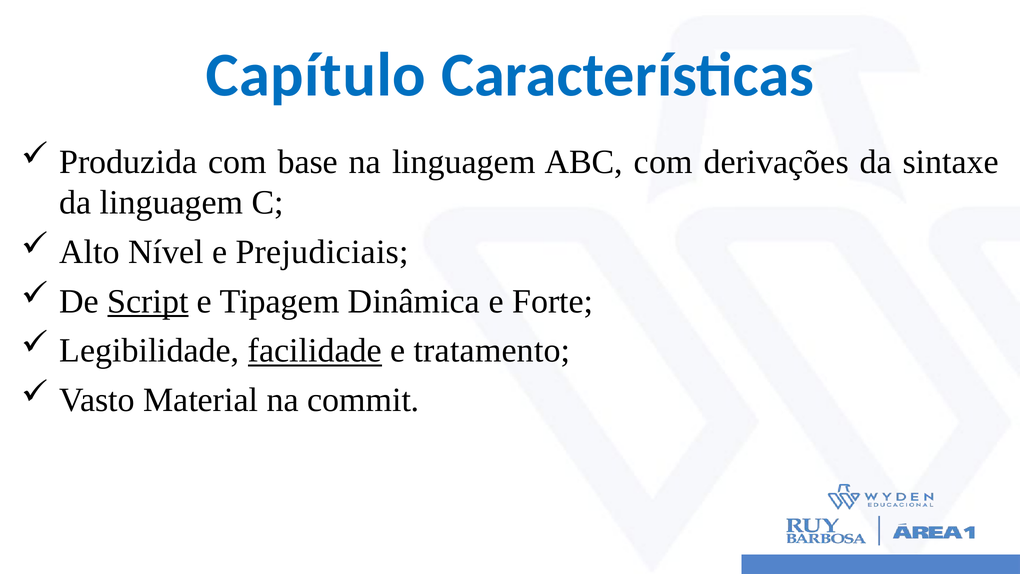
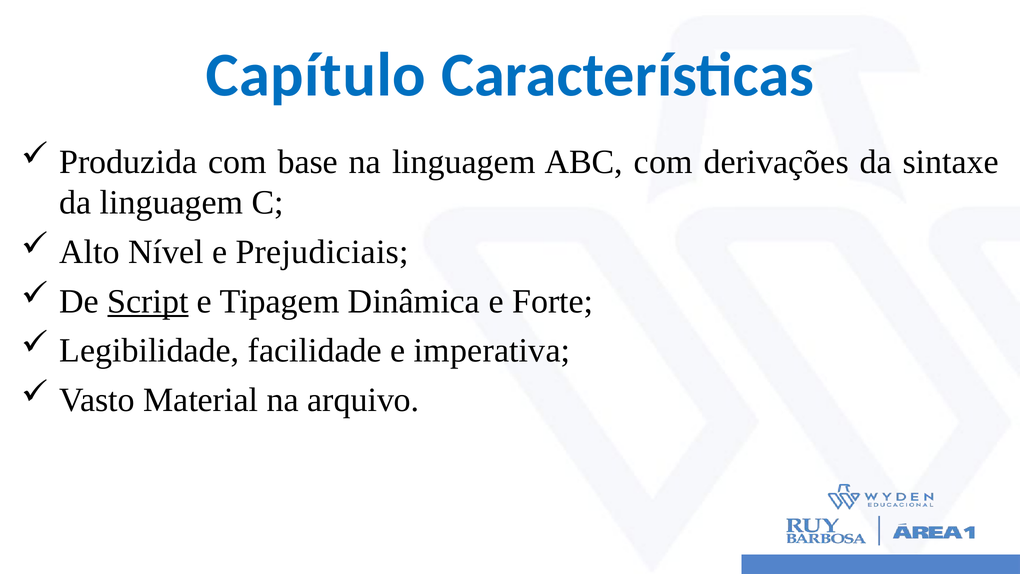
facilidade underline: present -> none
tratamento: tratamento -> imperativa
commit: commit -> arquivo
